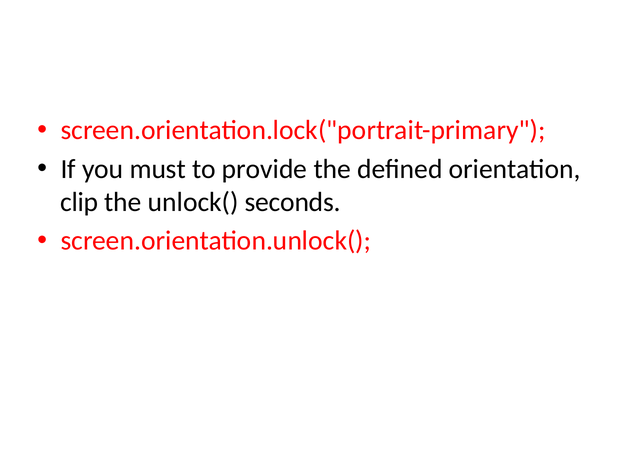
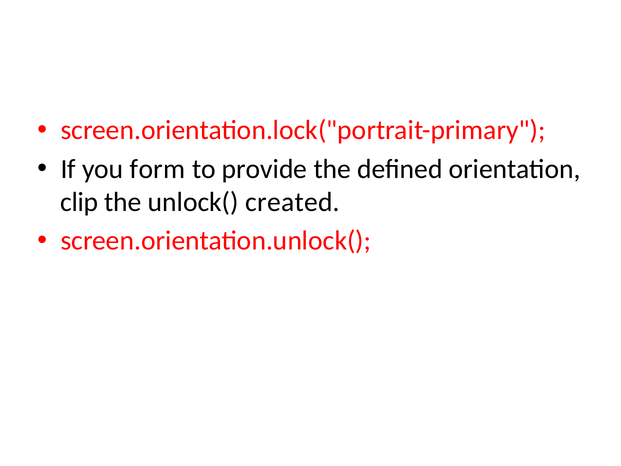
must: must -> form
seconds: seconds -> created
